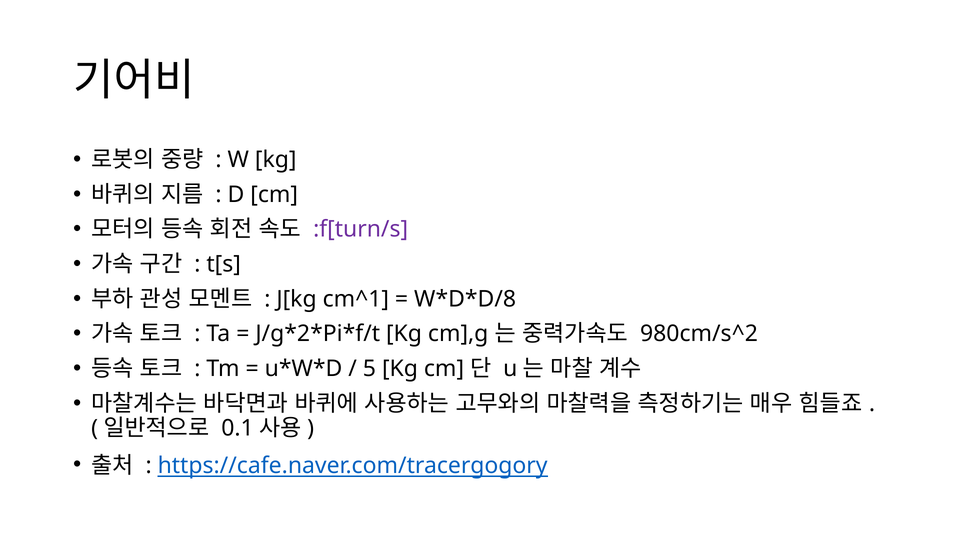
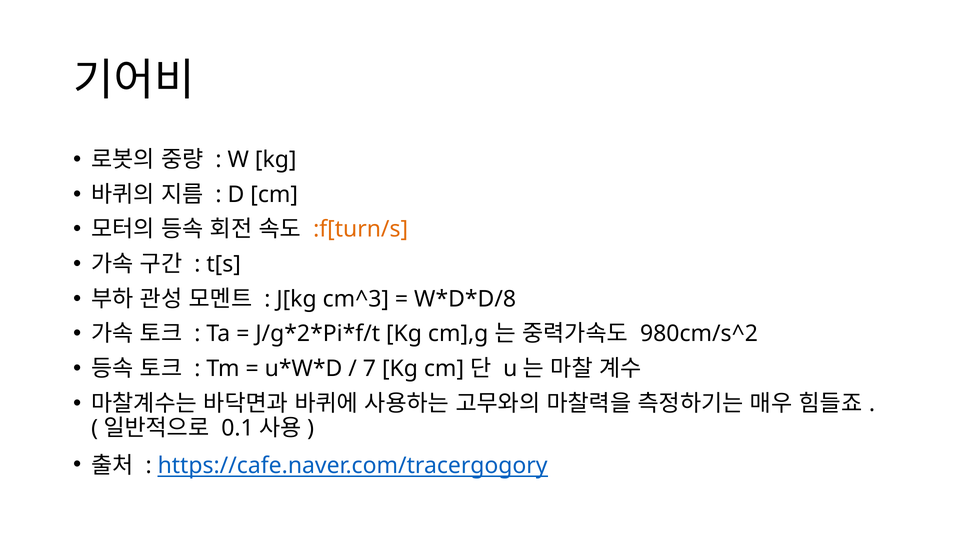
:f[turn/s colour: purple -> orange
cm^1: cm^1 -> cm^3
5: 5 -> 7
